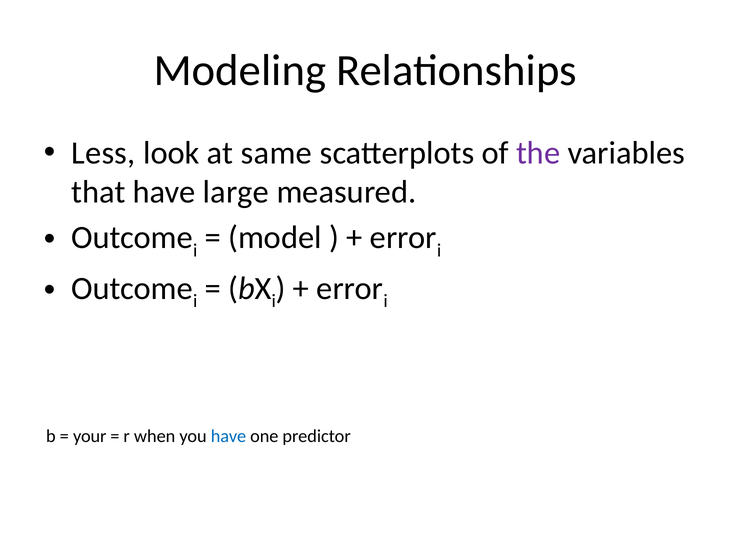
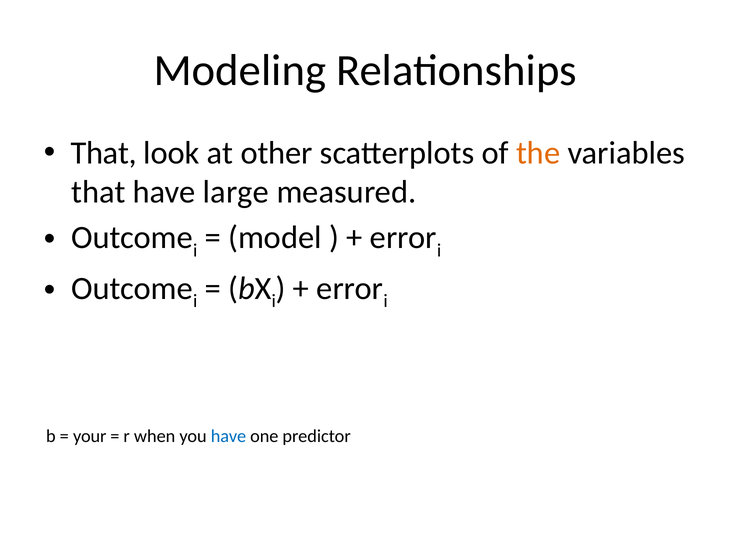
Less at (103, 153): Less -> That
same: same -> other
the colour: purple -> orange
